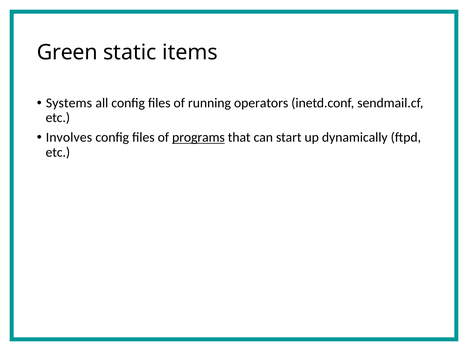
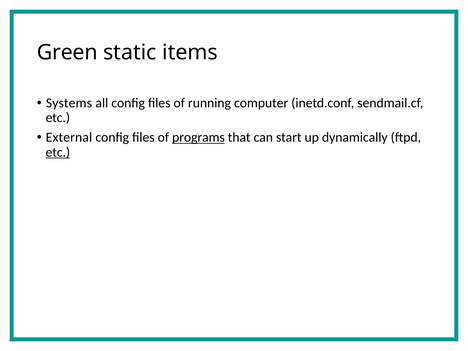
operators: operators -> computer
Involves: Involves -> External
etc at (58, 152) underline: none -> present
